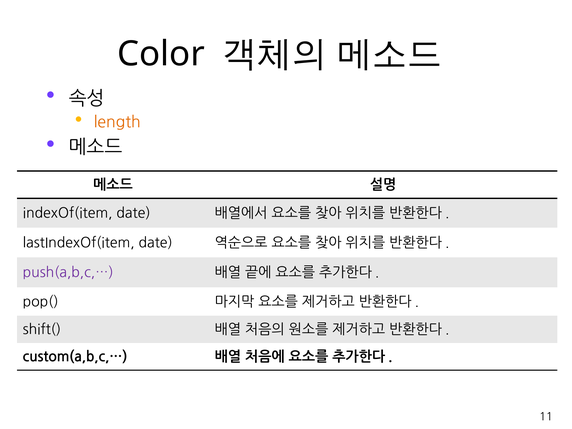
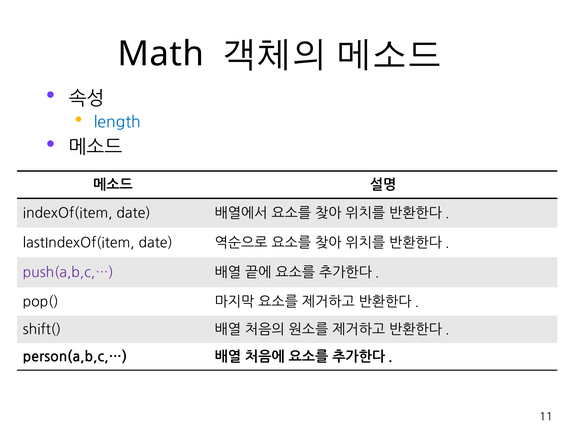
Color: Color -> Math
length colour: orange -> blue
custom(a,b,c,…: custom(a,b,c,… -> person(a,b,c,…
